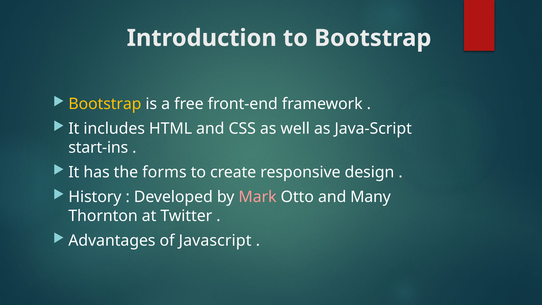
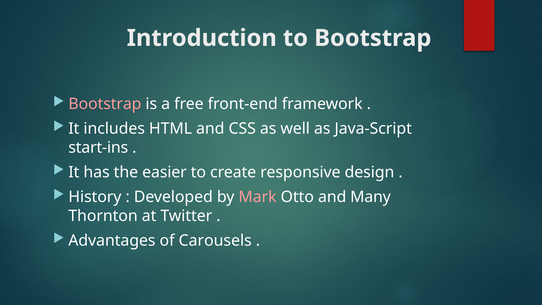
Bootstrap at (105, 104) colour: yellow -> pink
forms: forms -> easier
Javascript: Javascript -> Carousels
